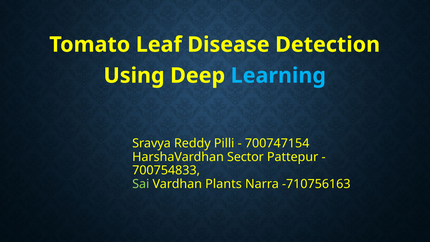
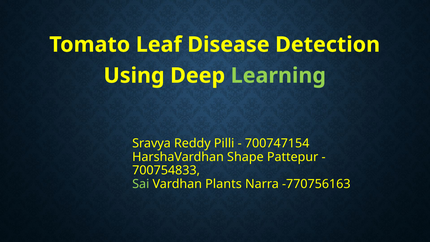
Learning colour: light blue -> light green
Sector: Sector -> Shape
-710756163: -710756163 -> -770756163
